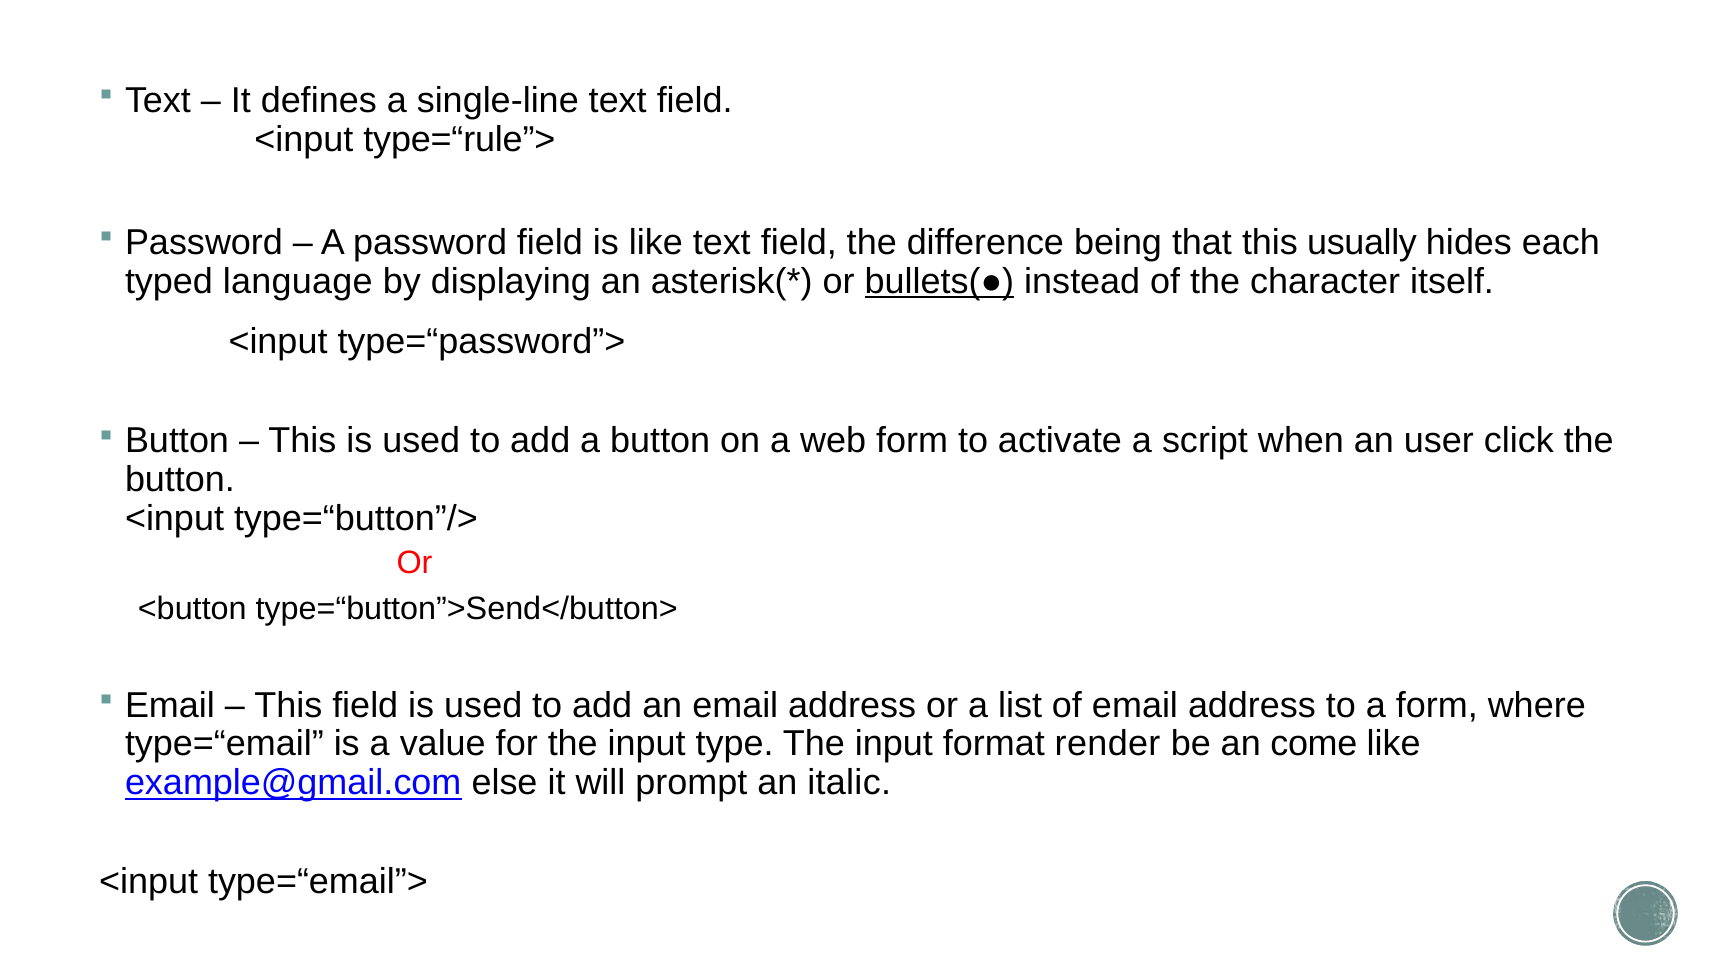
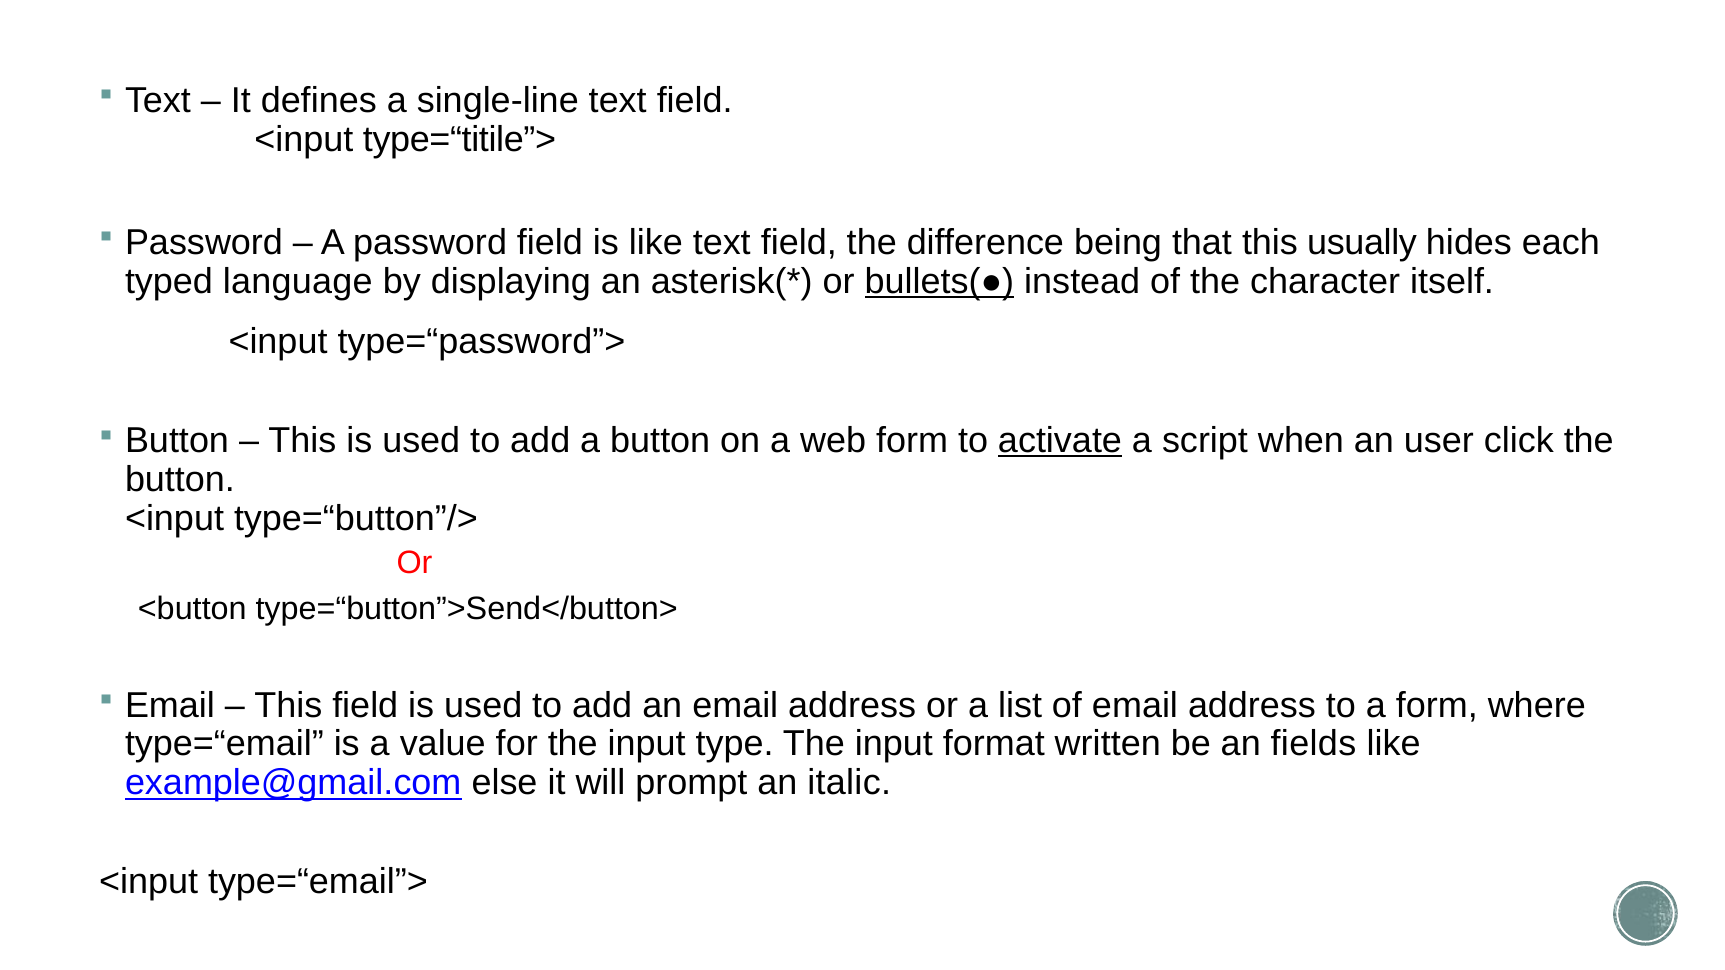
type=“rule”>: type=“rule”> -> type=“titile”>
activate underline: none -> present
render: render -> written
come: come -> fields
